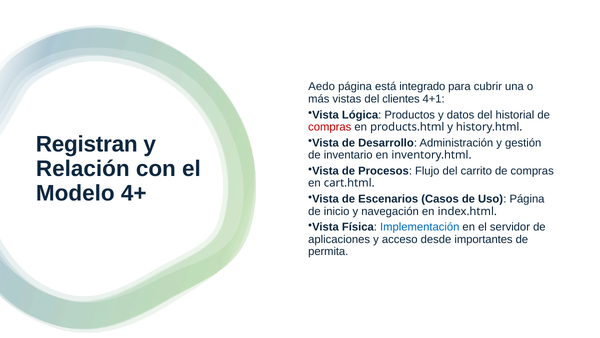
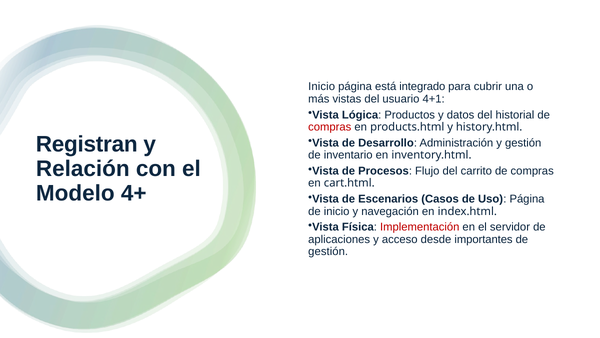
Aedo at (322, 87): Aedo -> Inicio
clientes: clientes -> usuario
Implementación colour: blue -> red
permita at (328, 251): permita -> gestión
